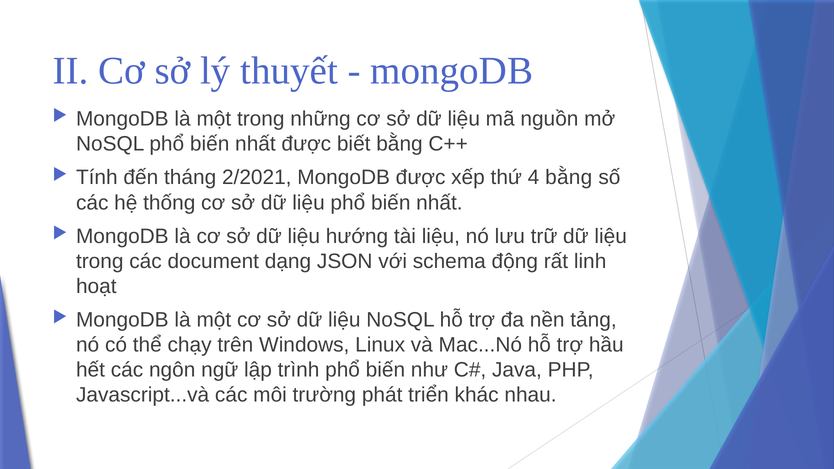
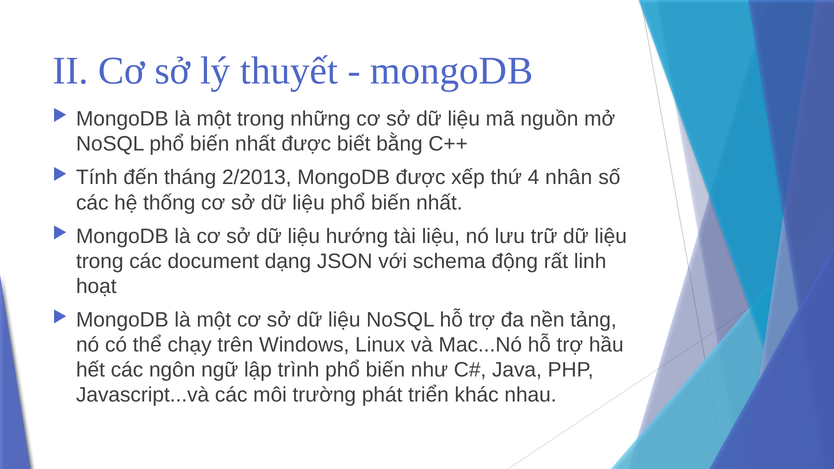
2/2021: 2/2021 -> 2/2013
4 bằng: bằng -> nhân
